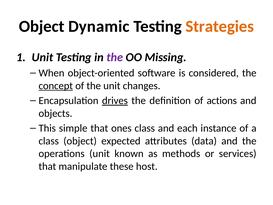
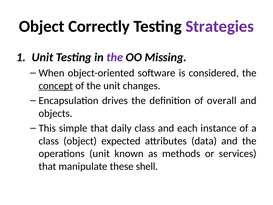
Dynamic: Dynamic -> Correctly
Strategies colour: orange -> purple
drives underline: present -> none
actions: actions -> overall
ones: ones -> daily
host: host -> shell
